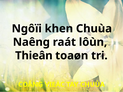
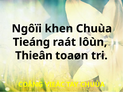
Naêng: Naêng -> Tieáng
